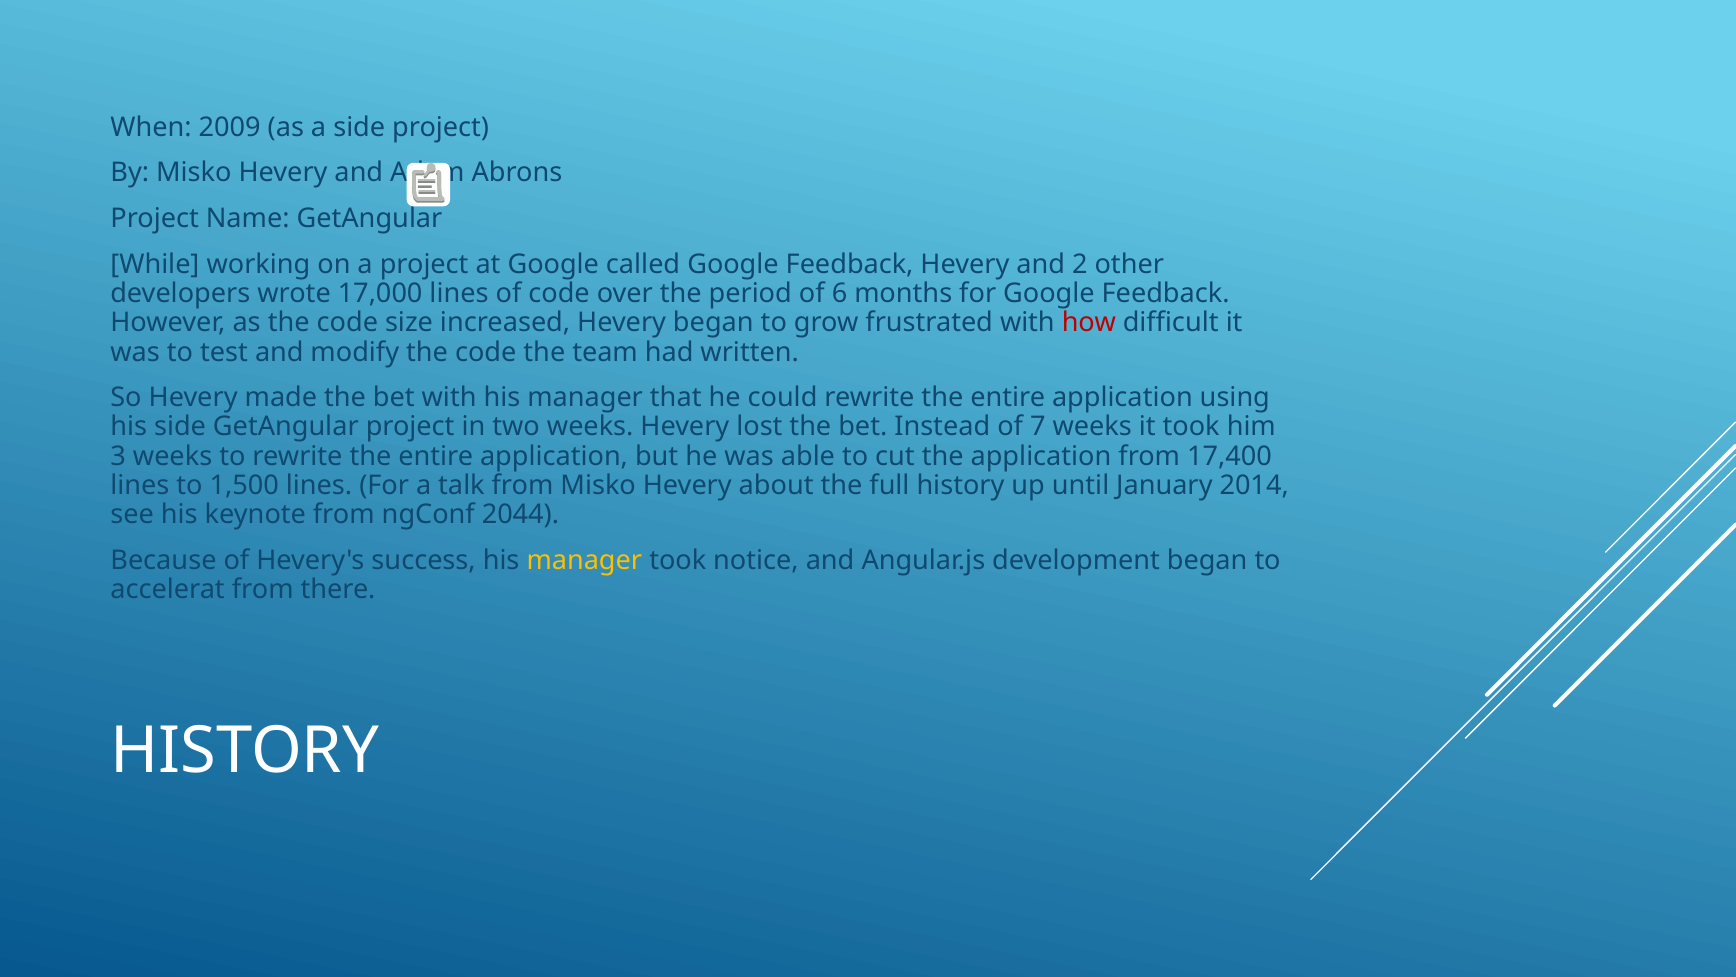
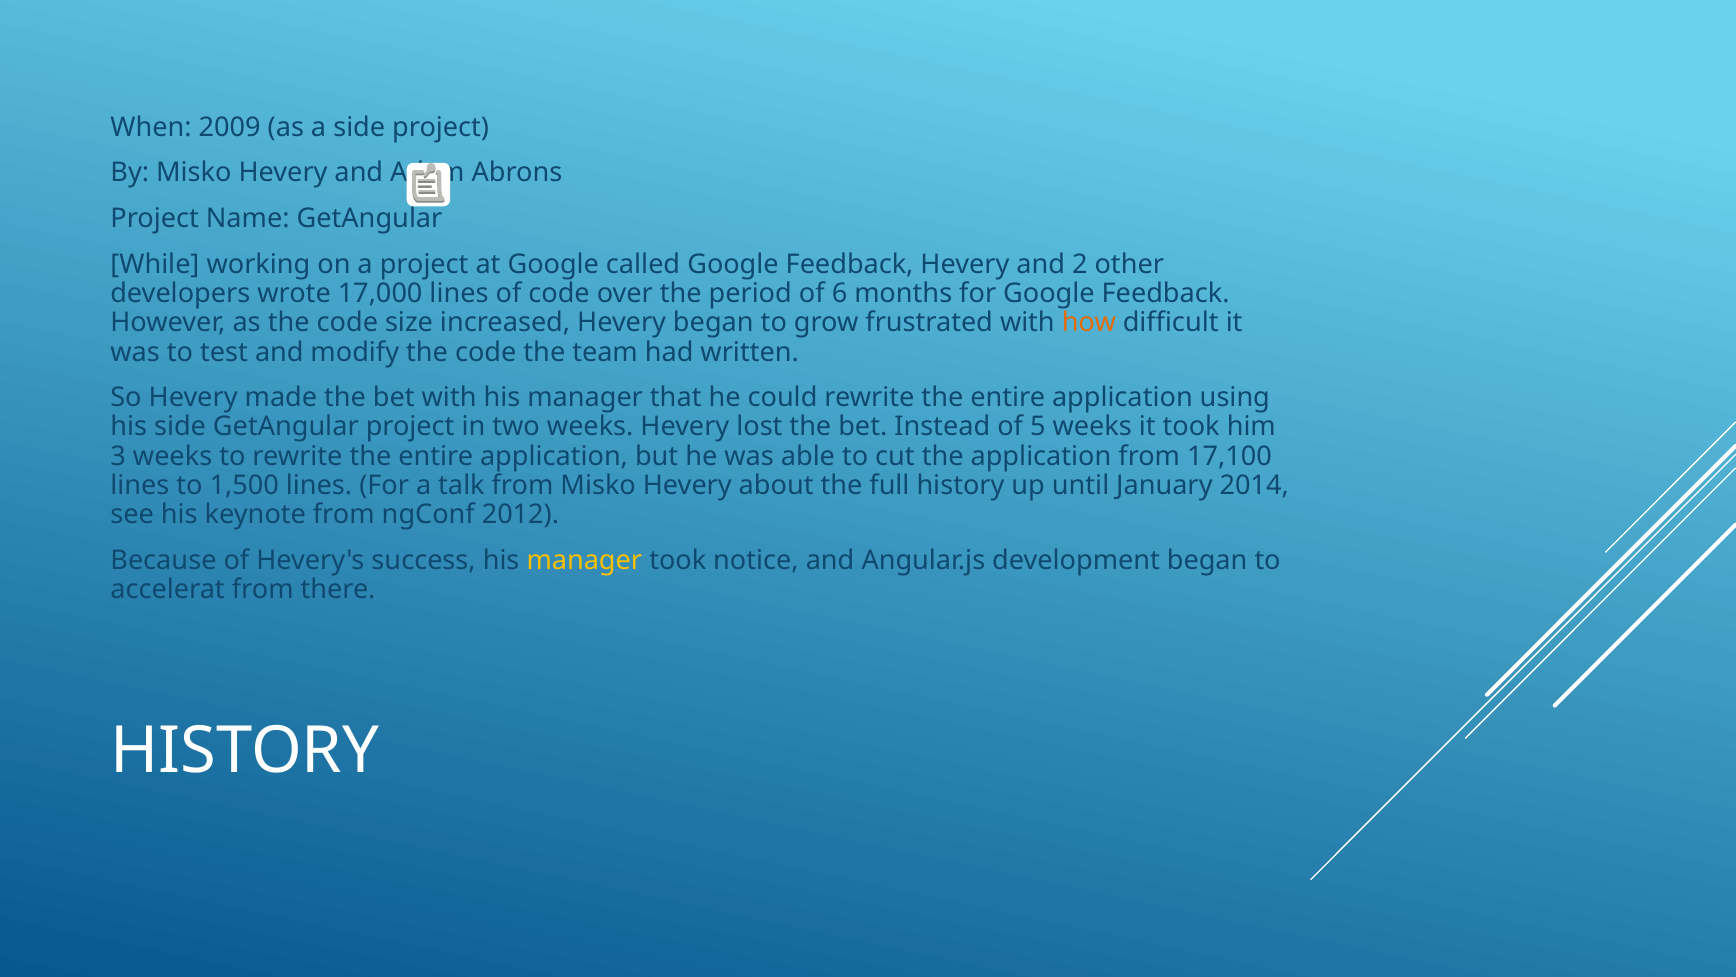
how colour: red -> orange
7: 7 -> 5
17,400: 17,400 -> 17,100
2044: 2044 -> 2012
